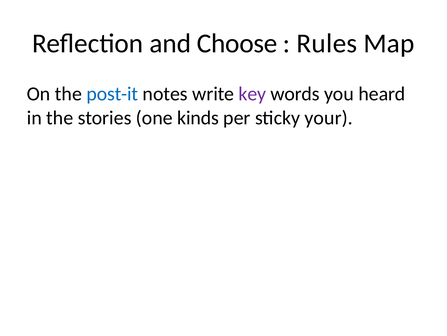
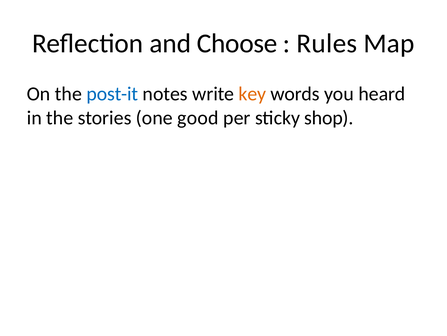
key colour: purple -> orange
kinds: kinds -> good
your: your -> shop
